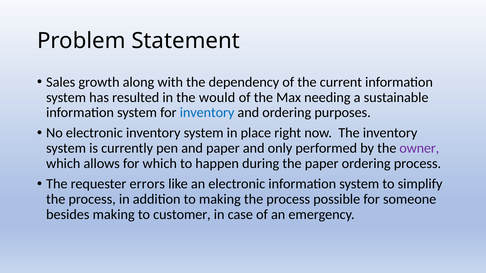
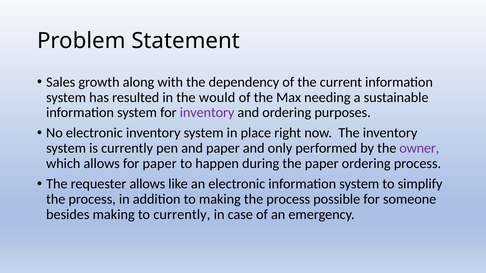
inventory at (207, 113) colour: blue -> purple
for which: which -> paper
requester errors: errors -> allows
to customer: customer -> currently
